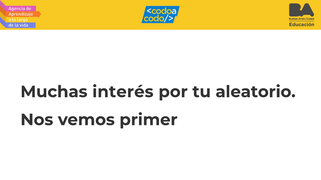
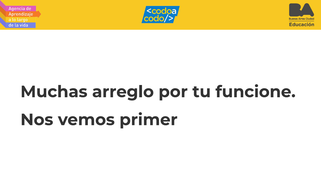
interés: interés -> arreglo
aleatorio: aleatorio -> funcione
